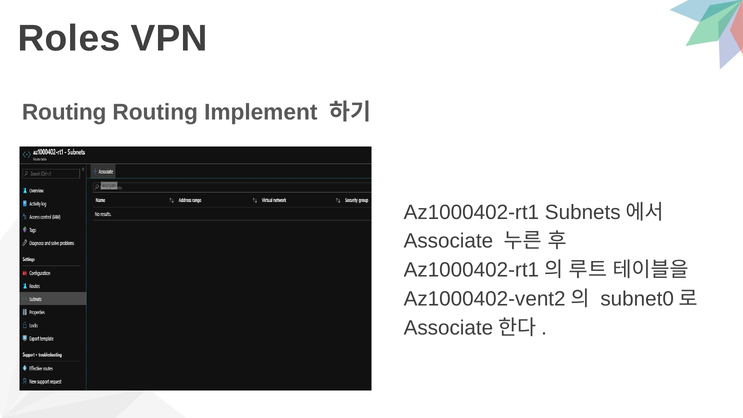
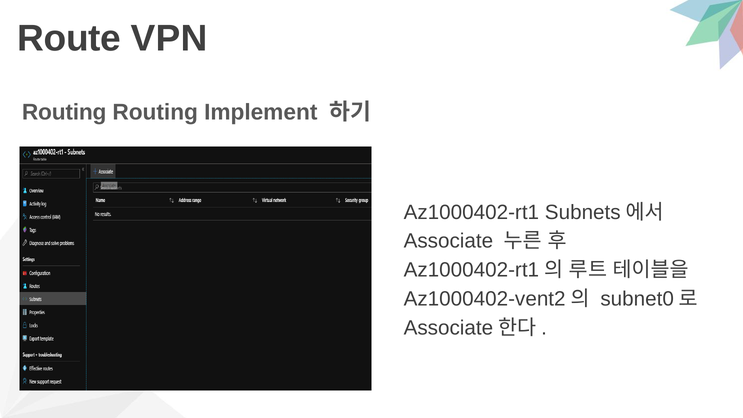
Roles: Roles -> Route
